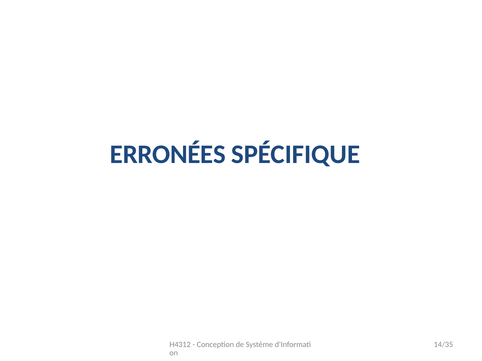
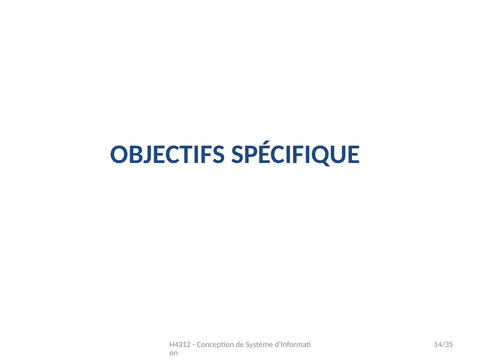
ERRONÉES: ERRONÉES -> OBJECTIFS
